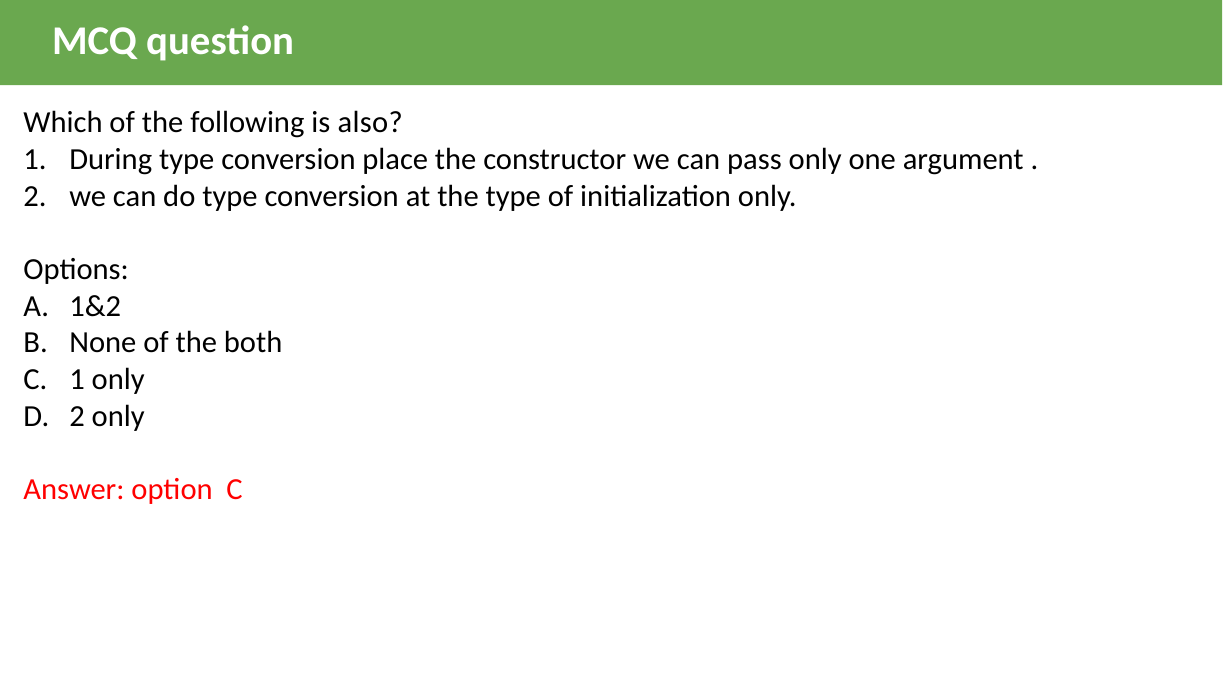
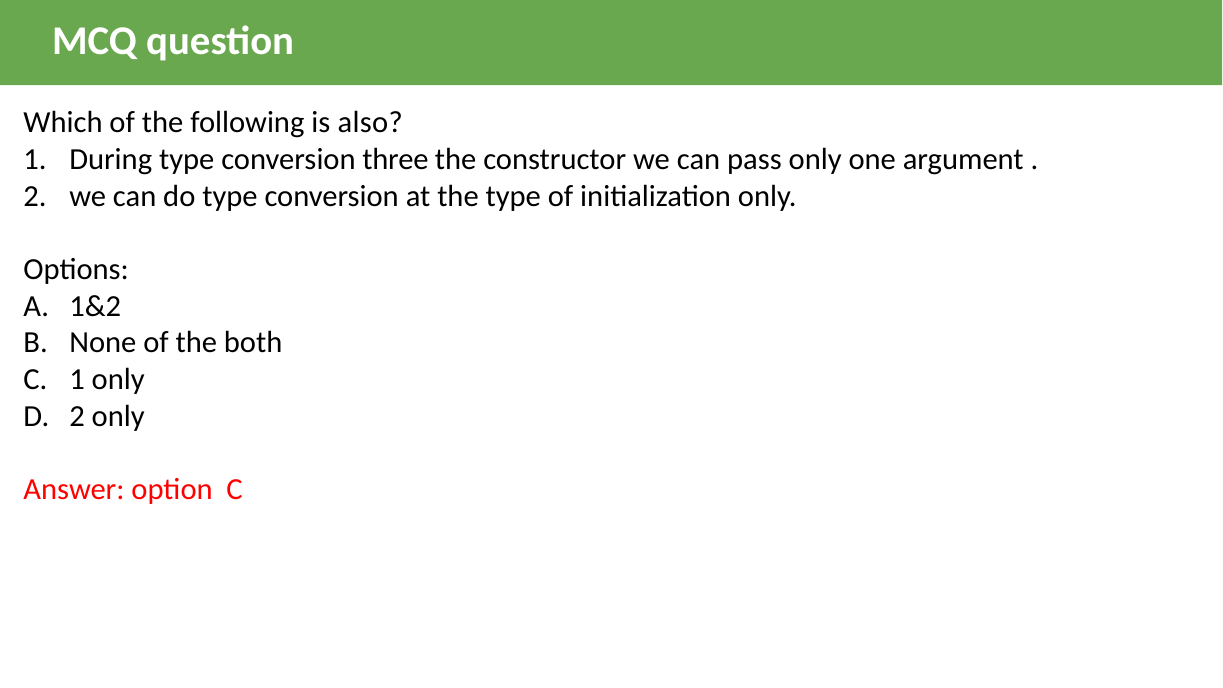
place: place -> three
